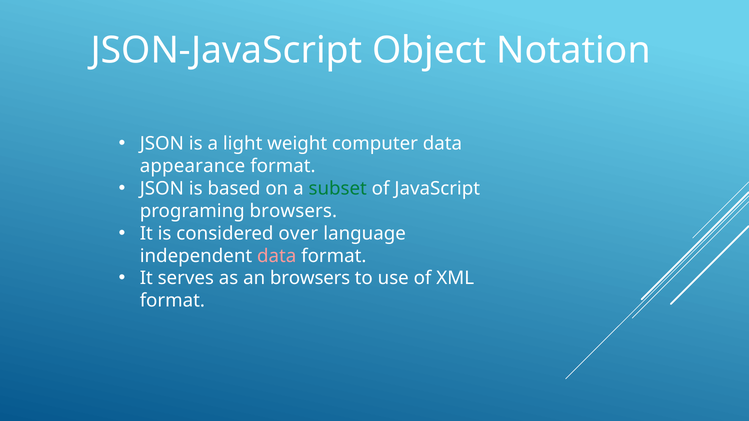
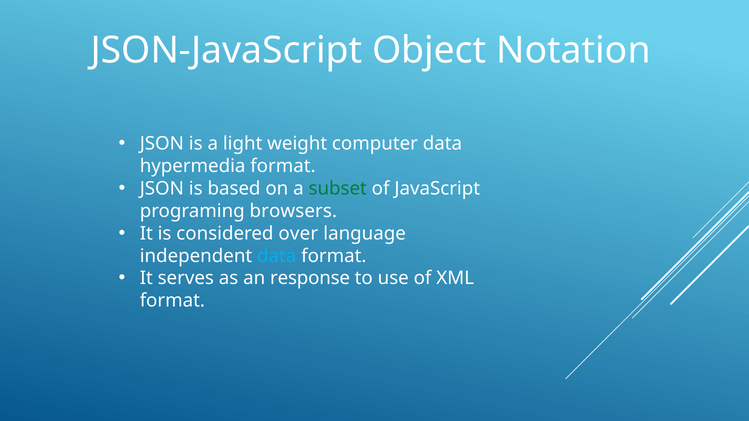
appearance: appearance -> hypermedia
data at (277, 256) colour: pink -> light blue
an browsers: browsers -> response
